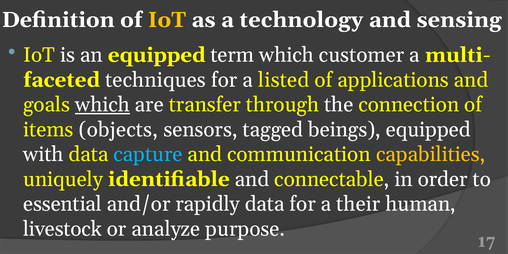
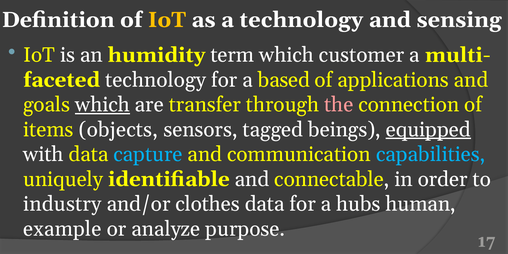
an equipped: equipped -> humidity
techniques at (156, 80): techniques -> technology
listed: listed -> based
the colour: white -> pink
equipped at (428, 130) underline: none -> present
capabilities colour: yellow -> light blue
essential: essential -> industry
rapidly: rapidly -> clothes
their: their -> hubs
livestock: livestock -> example
